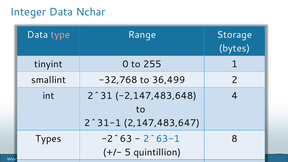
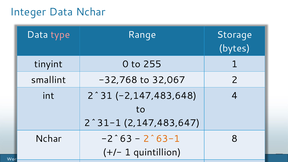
36,499: 36,499 -> 32,067
Types at (48, 139): Types -> Nchar
2^63-1 colour: blue -> orange
5 at (128, 152): 5 -> 1
